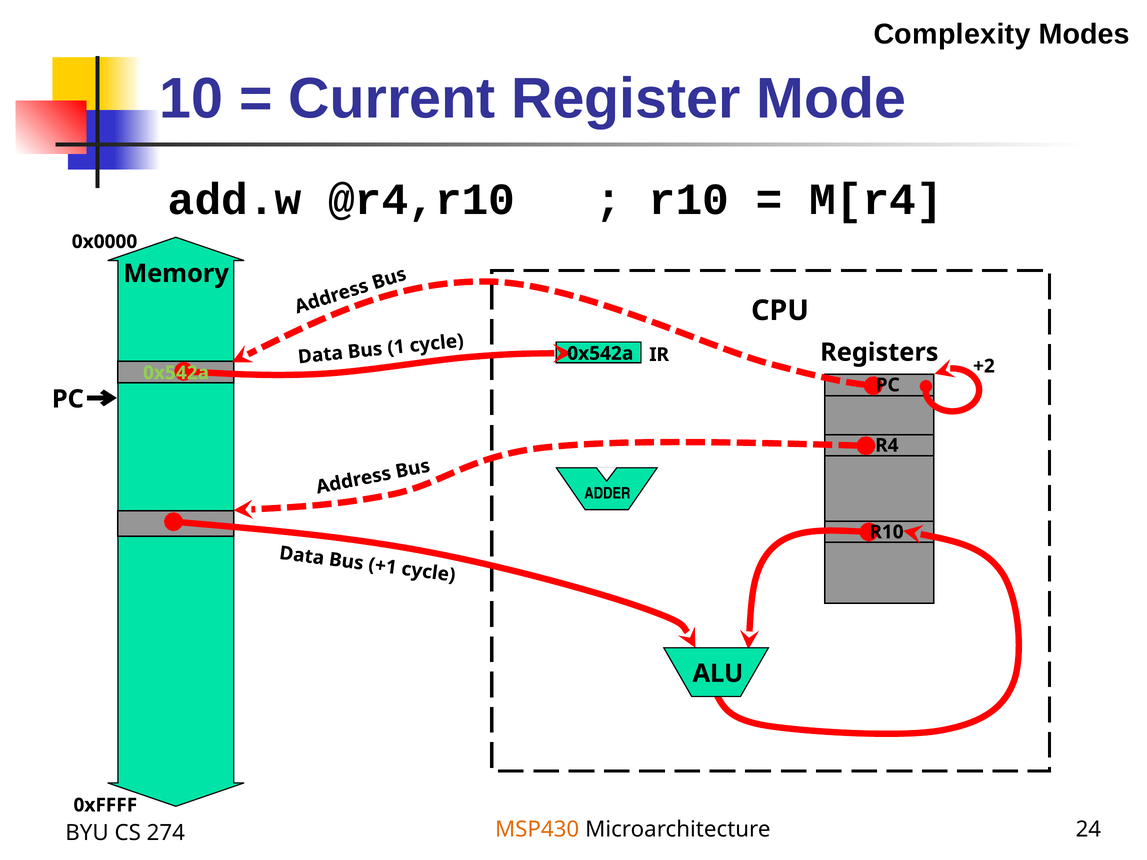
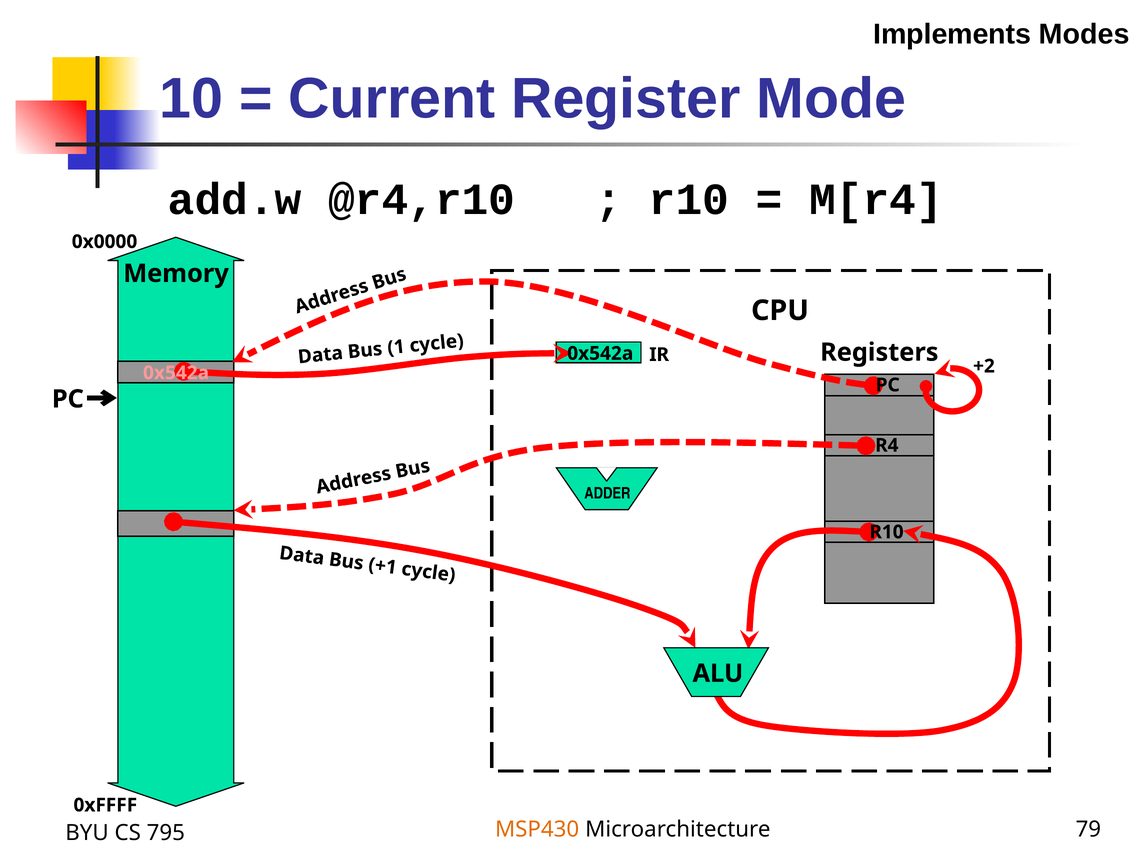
Complexity: Complexity -> Implements
0x542a at (176, 373) colour: light green -> pink
24: 24 -> 79
274: 274 -> 795
